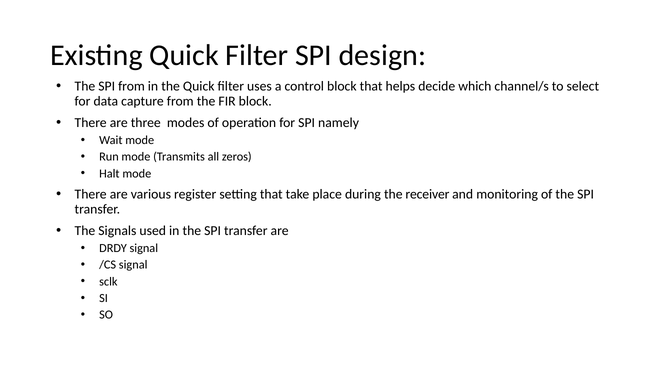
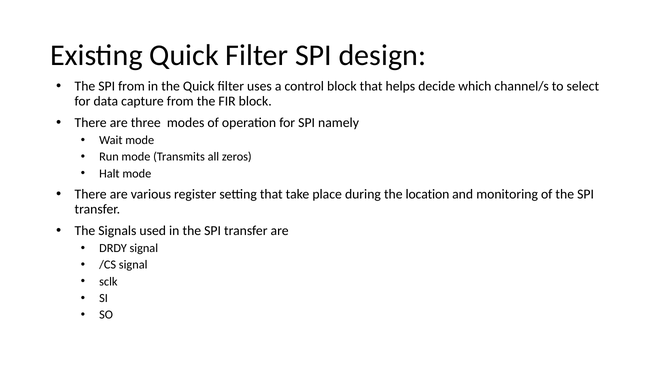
receiver: receiver -> location
